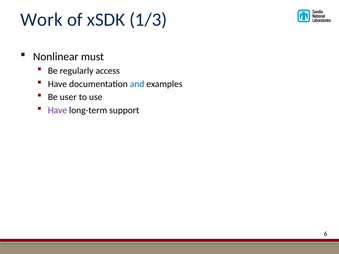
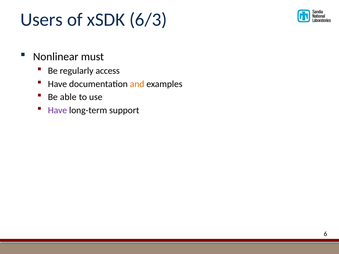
Work: Work -> Users
1/3: 1/3 -> 6/3
and colour: blue -> orange
user: user -> able
